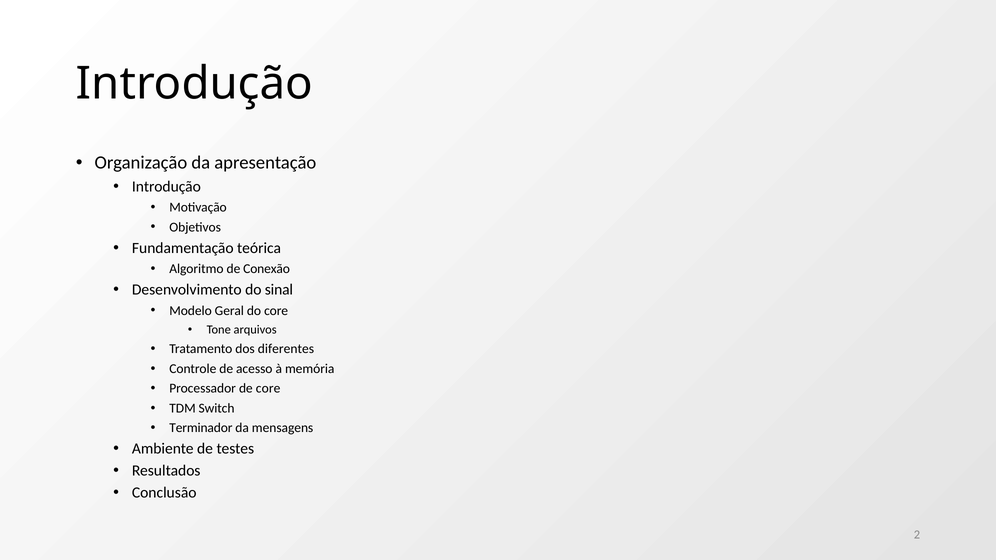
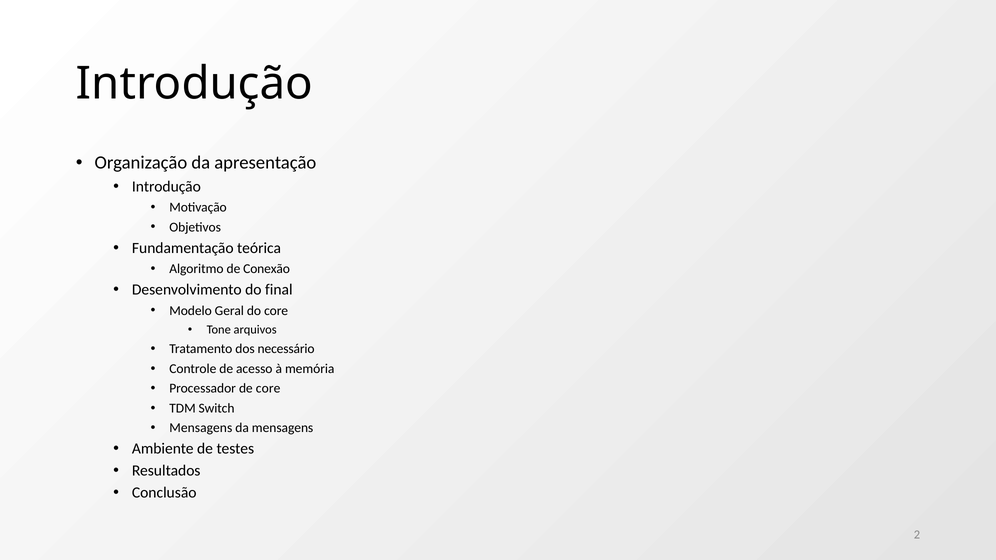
sinal: sinal -> final
diferentes: diferentes -> necessário
Terminador at (201, 428): Terminador -> Mensagens
